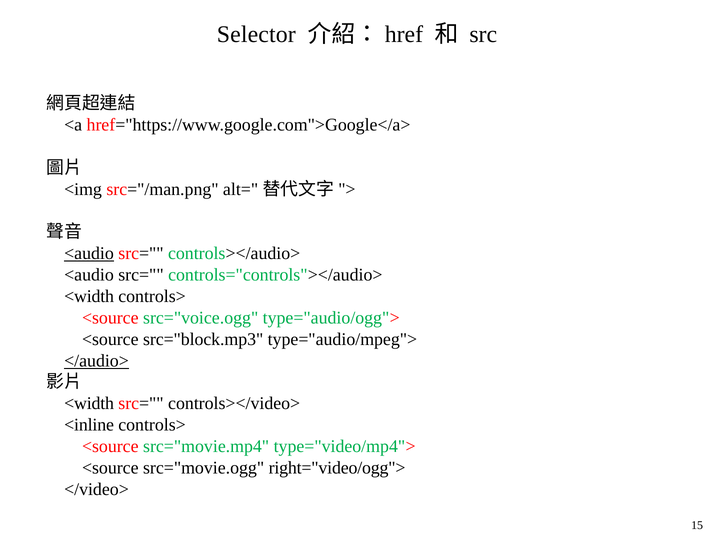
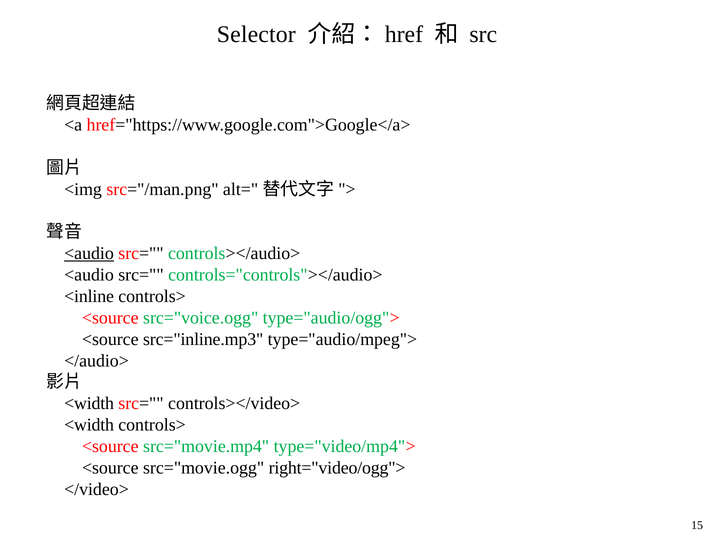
<width at (89, 296): <width -> <inline
src="block.mp3: src="block.mp3 -> src="inline.mp3
</audio> underline: present -> none
<inline at (89, 425): <inline -> <width
